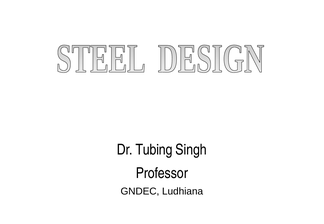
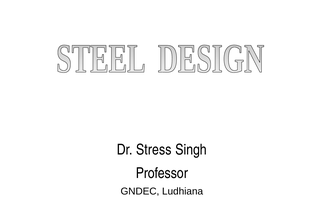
Tubing: Tubing -> Stress
